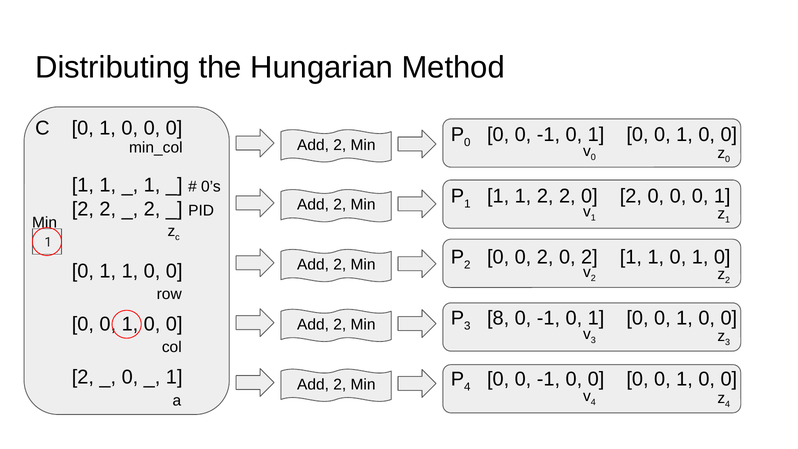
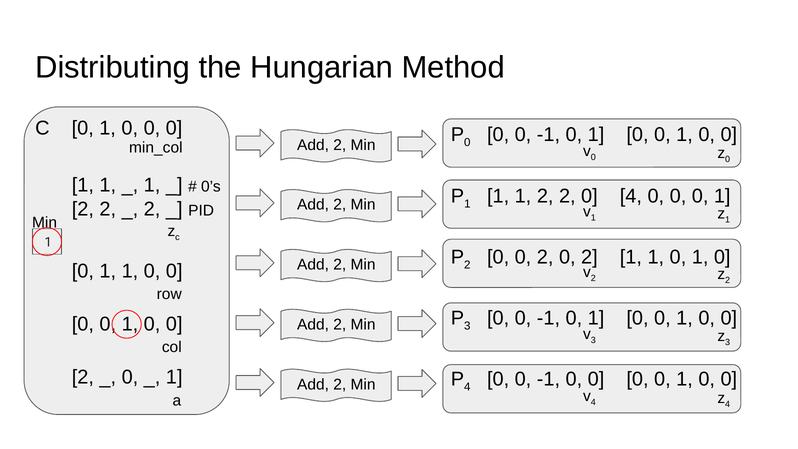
2 2 0 2: 2 -> 4
8 at (498, 318): 8 -> 0
